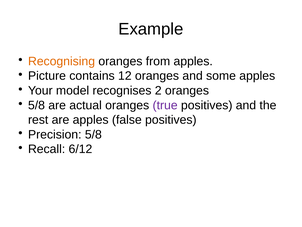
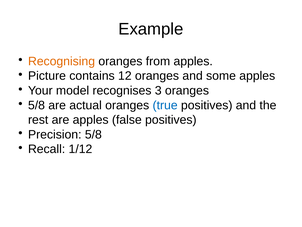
2: 2 -> 3
true colour: purple -> blue
6/12: 6/12 -> 1/12
